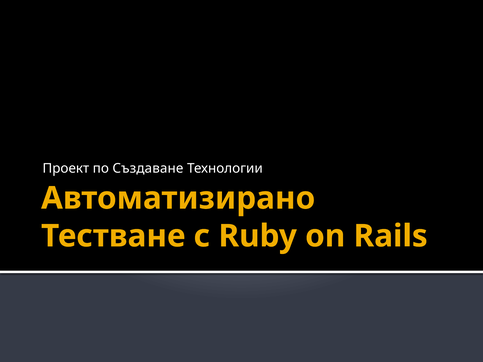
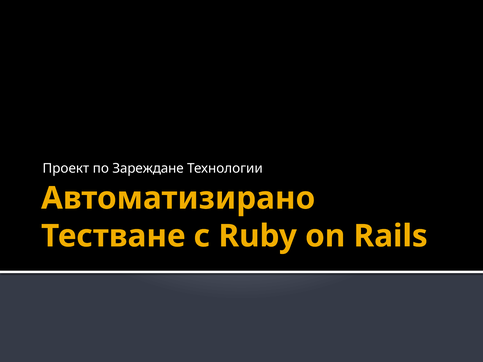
Създаване: Създаване -> Зареждане
